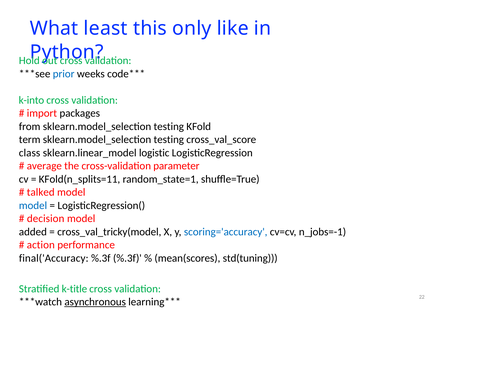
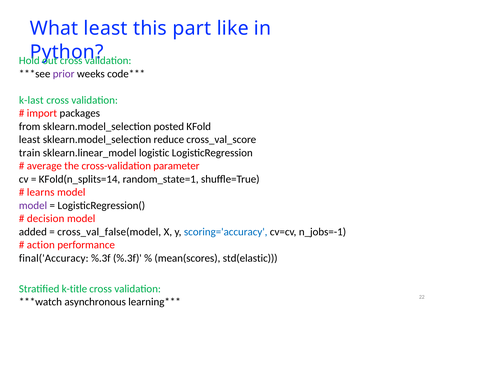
only: only -> part
prior colour: blue -> purple
k-into: k-into -> k-last
from sklearn.model_selection testing: testing -> posted
term at (30, 139): term -> least
testing at (169, 139): testing -> reduce
class: class -> train
KFold(n_splits=11: KFold(n_splits=11 -> KFold(n_splits=14
talked: talked -> learns
model at (33, 205) colour: blue -> purple
cross_val_tricky(model: cross_val_tricky(model -> cross_val_false(model
std(tuning: std(tuning -> std(elastic
asynchronous underline: present -> none
